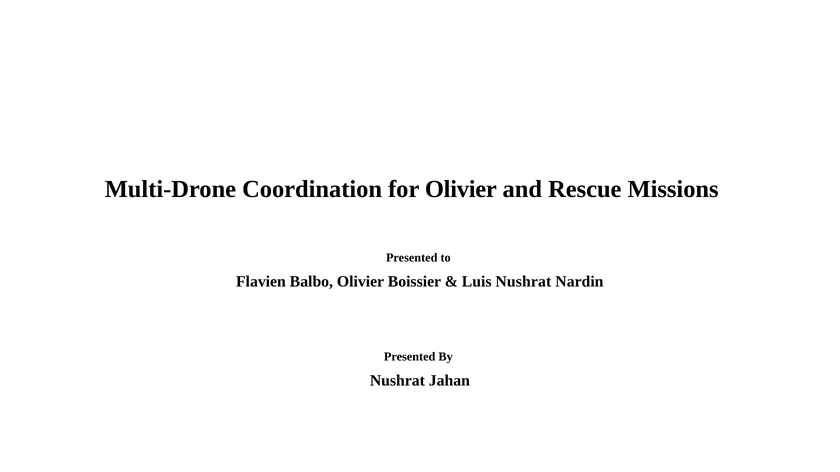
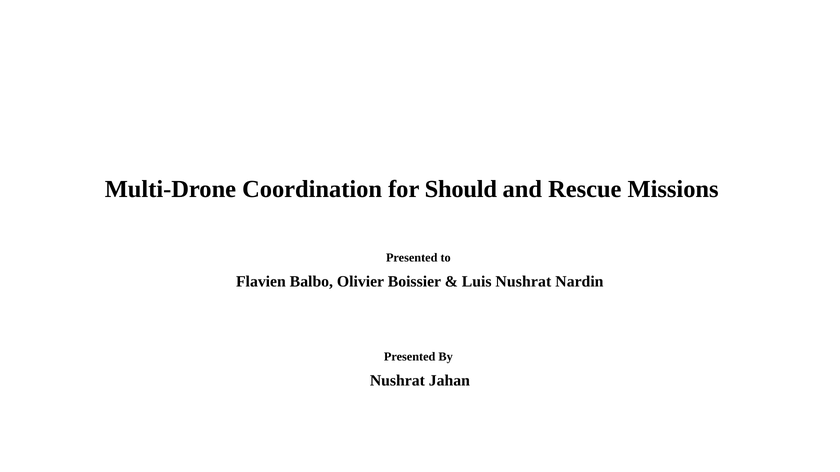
for Olivier: Olivier -> Should
